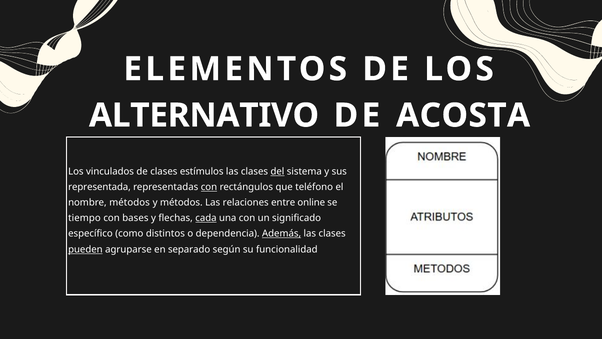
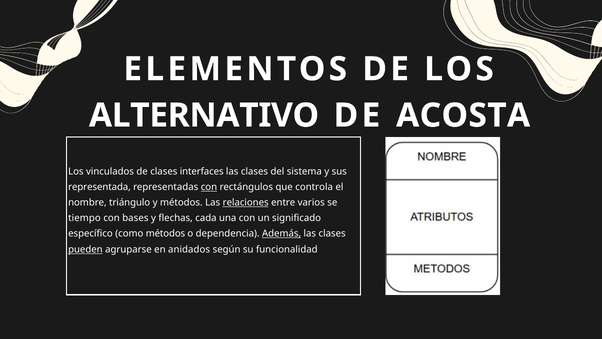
estímulos: estímulos -> interfaces
del underline: present -> none
teléfono: teléfono -> controla
nombre métodos: métodos -> triángulo
relaciones underline: none -> present
online: online -> varios
cada underline: present -> none
como distintos: distintos -> métodos
separado: separado -> anidados
